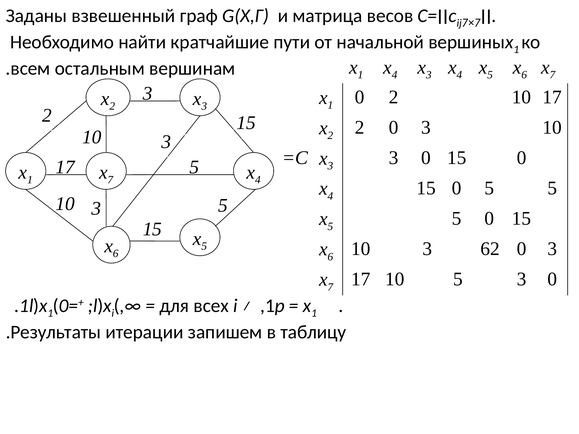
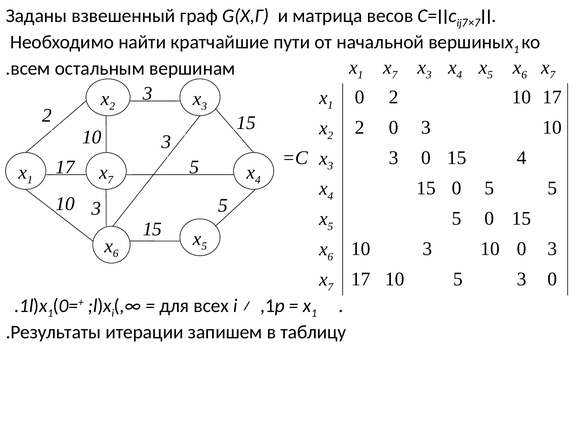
4 at (395, 75): 4 -> 7
0 15 0: 0 -> 4
10 3 62: 62 -> 10
